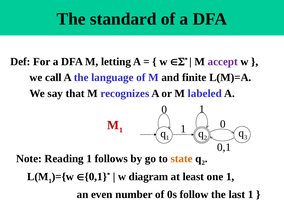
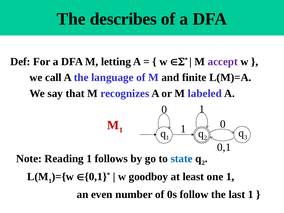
standard: standard -> describes
state colour: orange -> blue
diagram: diagram -> goodboy
